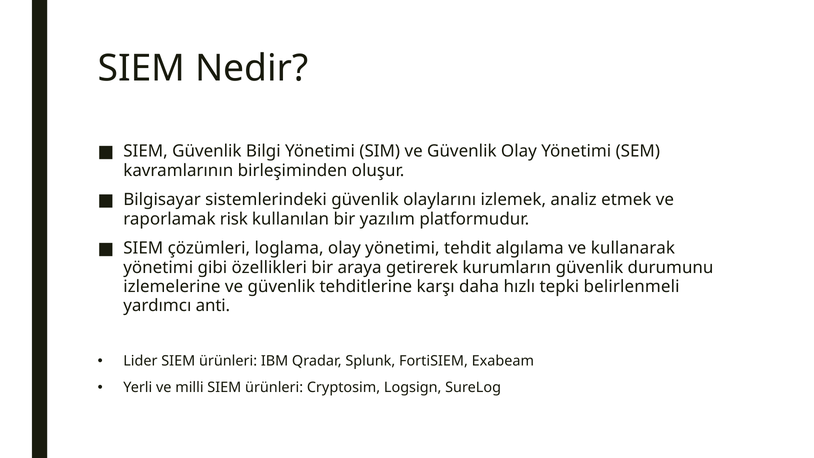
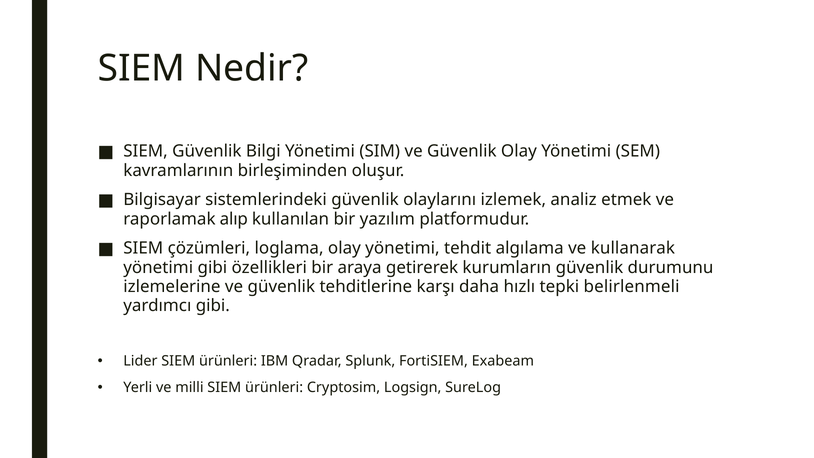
risk: risk -> alıp
yardımcı anti: anti -> gibi
